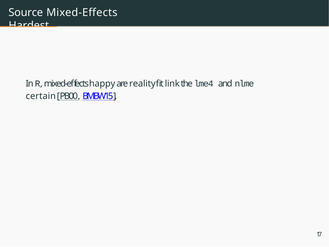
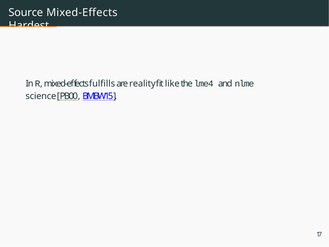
happy: happy -> fulﬁlls
link: link -> like
certain: certain -> science
